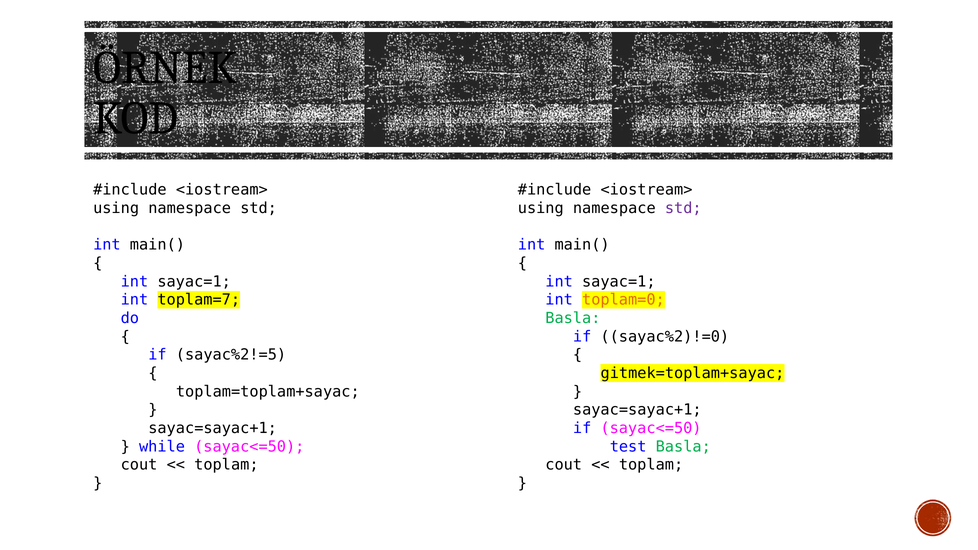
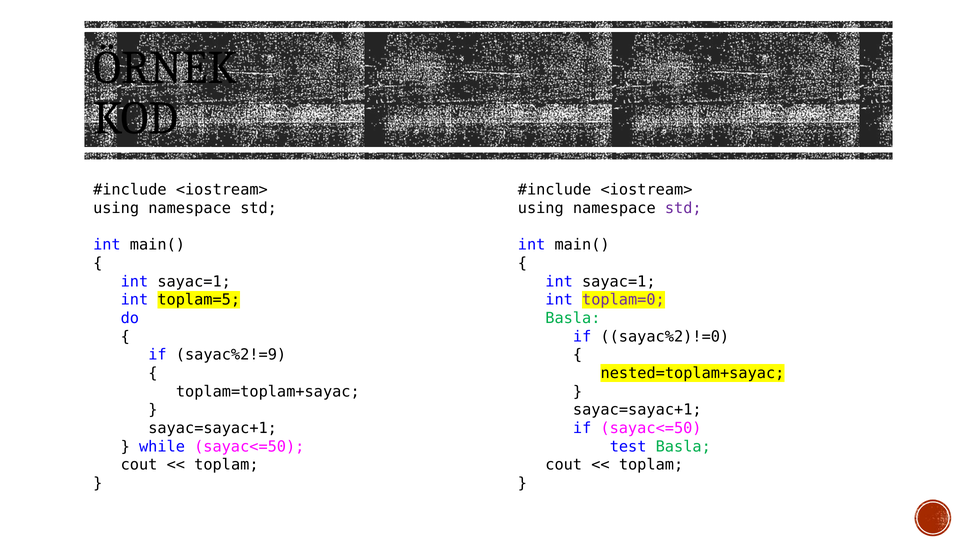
toplam=7: toplam=7 -> toplam=5
toplam=0 colour: orange -> purple
sayac%2!=5: sayac%2!=5 -> sayac%2!=9
gitmek=toplam+sayac: gitmek=toplam+sayac -> nested=toplam+sayac
